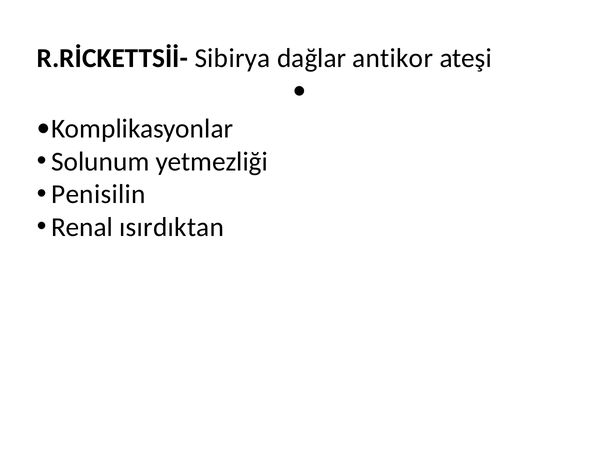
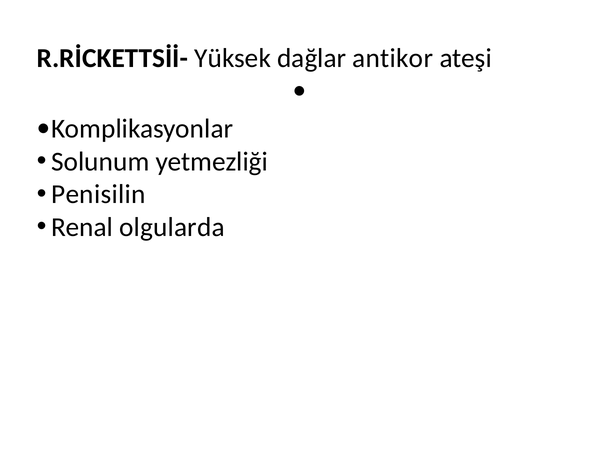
Sibirya: Sibirya -> Yüksek
ısırdıktan: ısırdıktan -> olgularda
